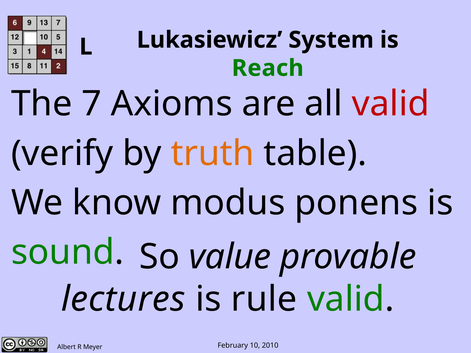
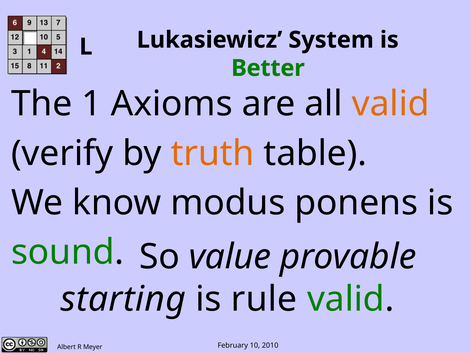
Reach: Reach -> Better
7: 7 -> 1
valid at (391, 104) colour: red -> orange
lectures: lectures -> starting
